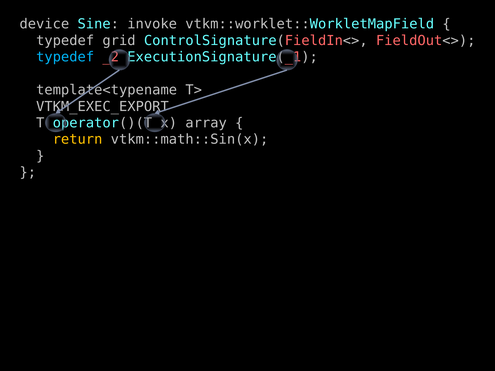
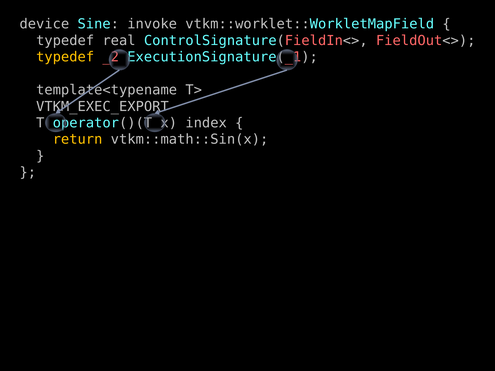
grid: grid -> real
typedef at (65, 57) colour: light blue -> yellow
array: array -> index
